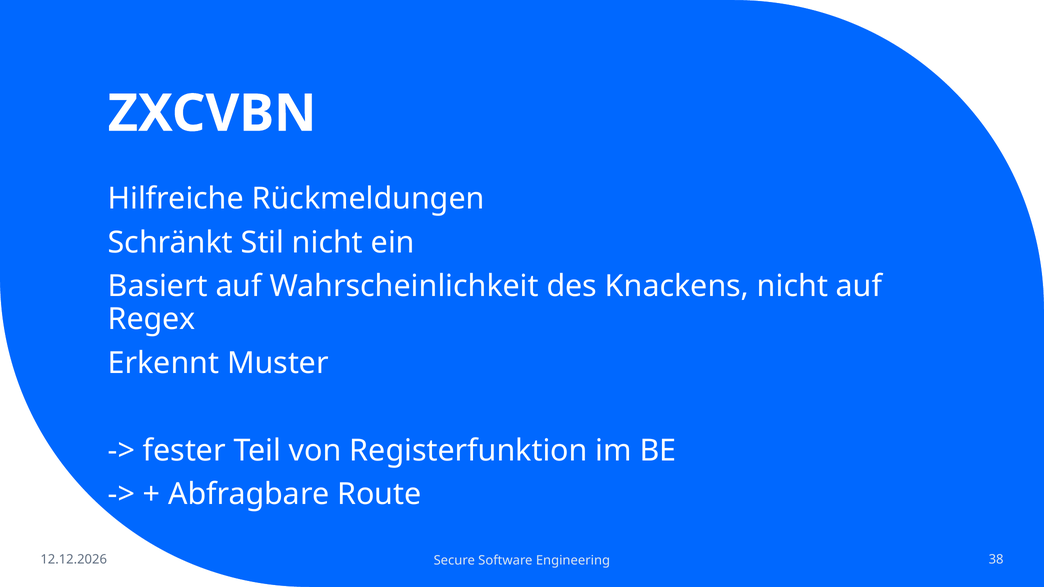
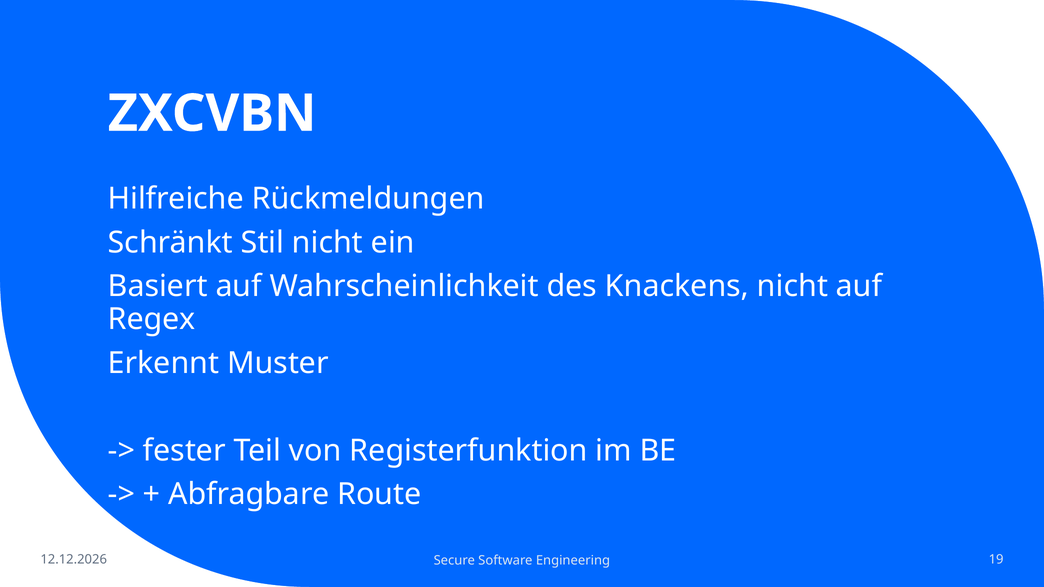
38: 38 -> 19
